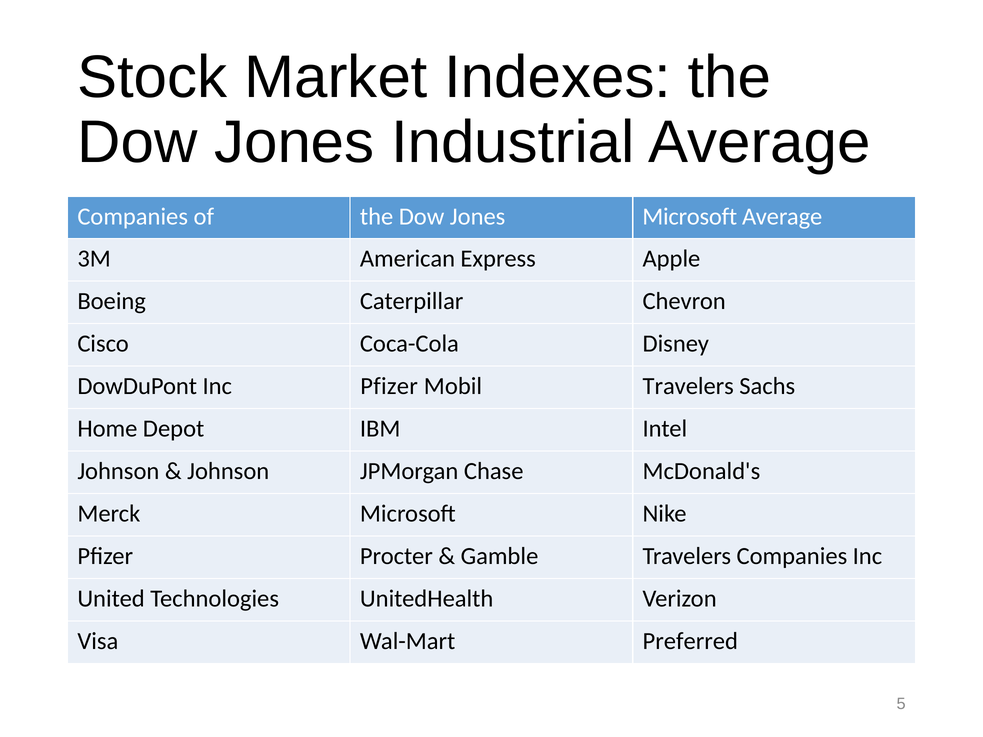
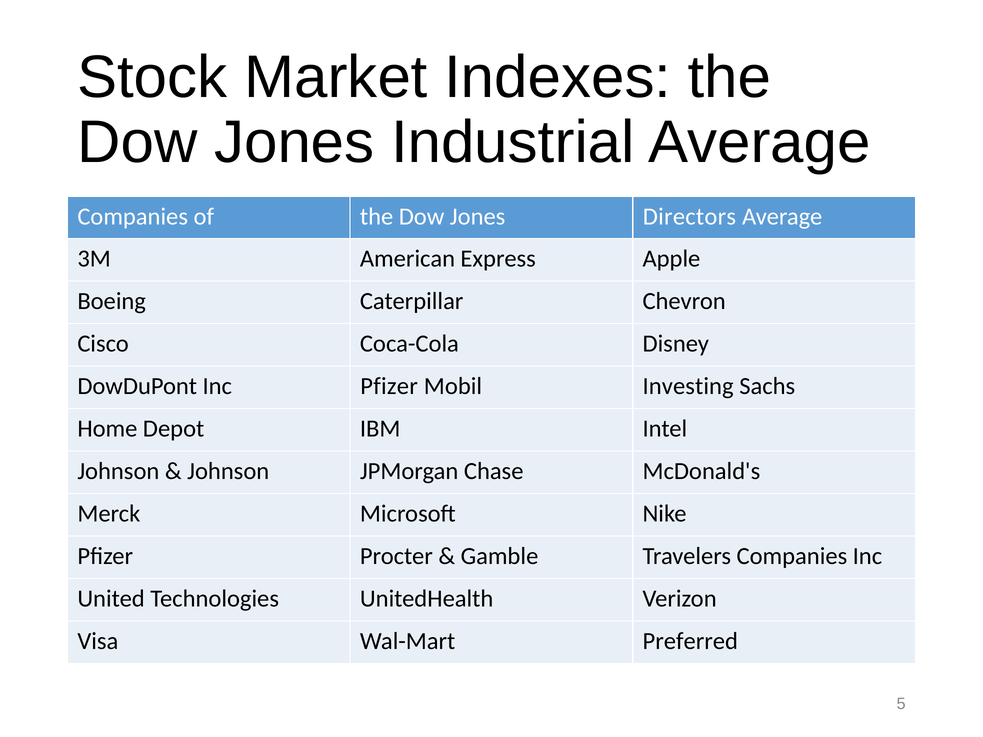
Jones Microsoft: Microsoft -> Directors
Mobil Travelers: Travelers -> Investing
